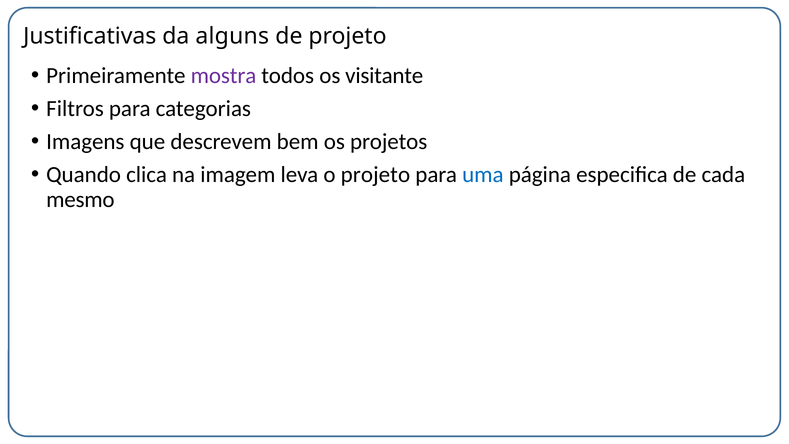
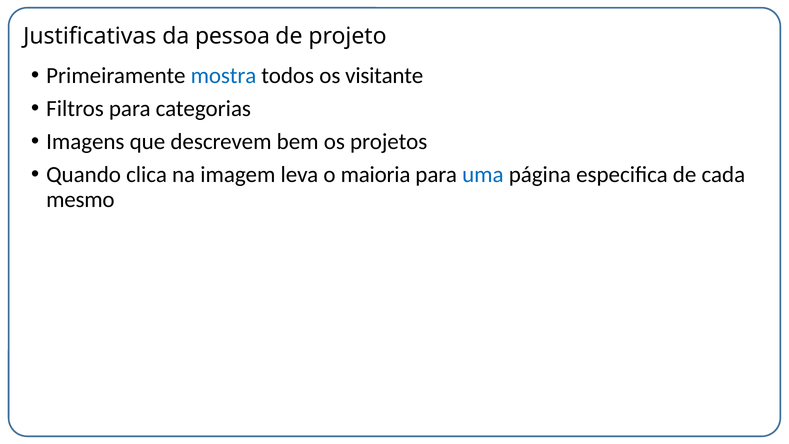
alguns: alguns -> pessoa
mostra colour: purple -> blue
o projeto: projeto -> maioria
